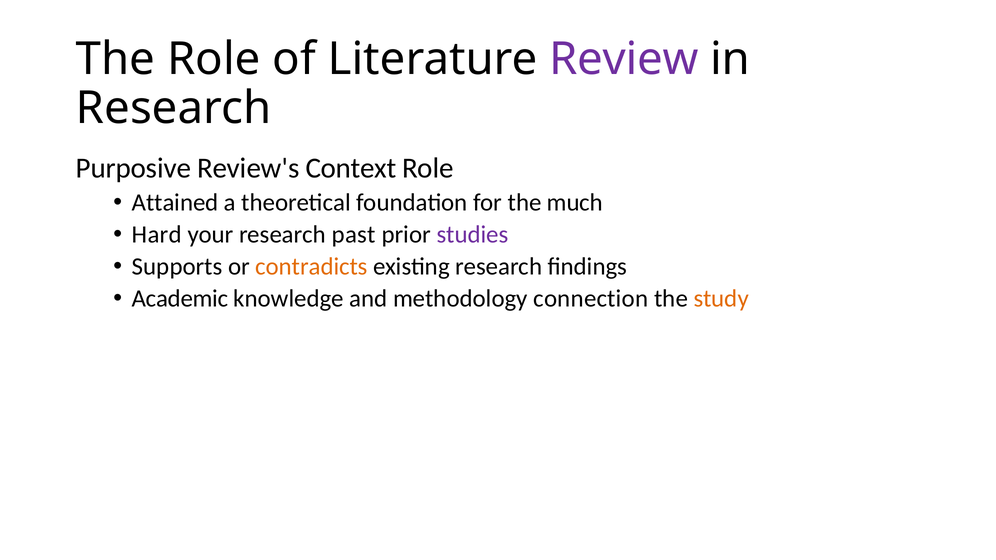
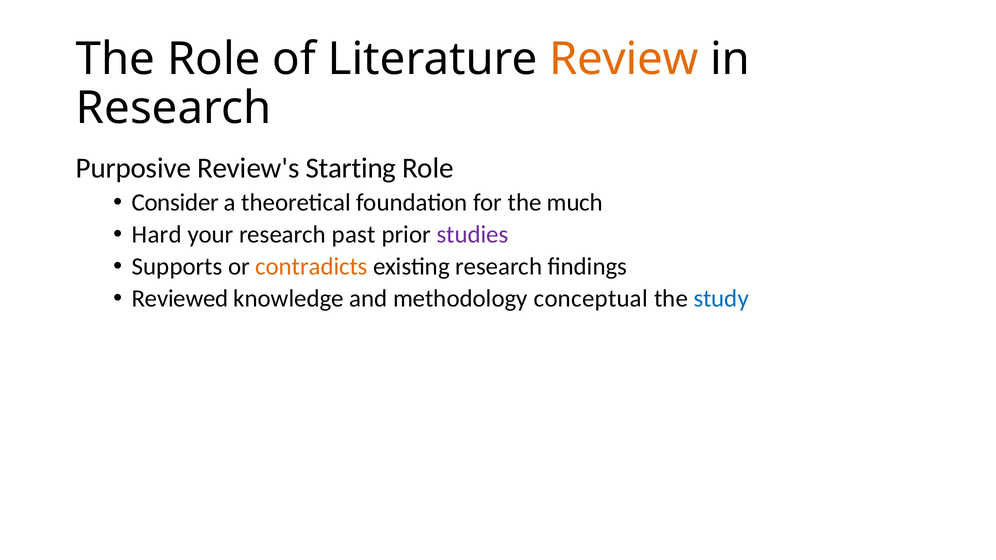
Review colour: purple -> orange
Context: Context -> Starting
Attained: Attained -> Consider
Academic: Academic -> Reviewed
connection: connection -> conceptual
study colour: orange -> blue
